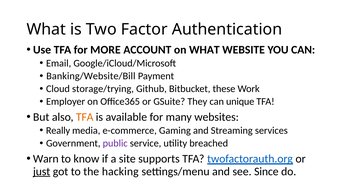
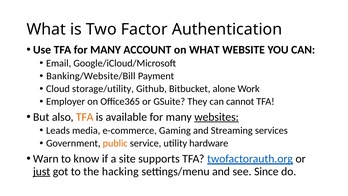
TFA for MORE: MORE -> MANY
storage/trying: storage/trying -> storage/utility
these: these -> alone
unique: unique -> cannot
websites underline: none -> present
Really: Really -> Leads
public colour: purple -> orange
breached: breached -> hardware
